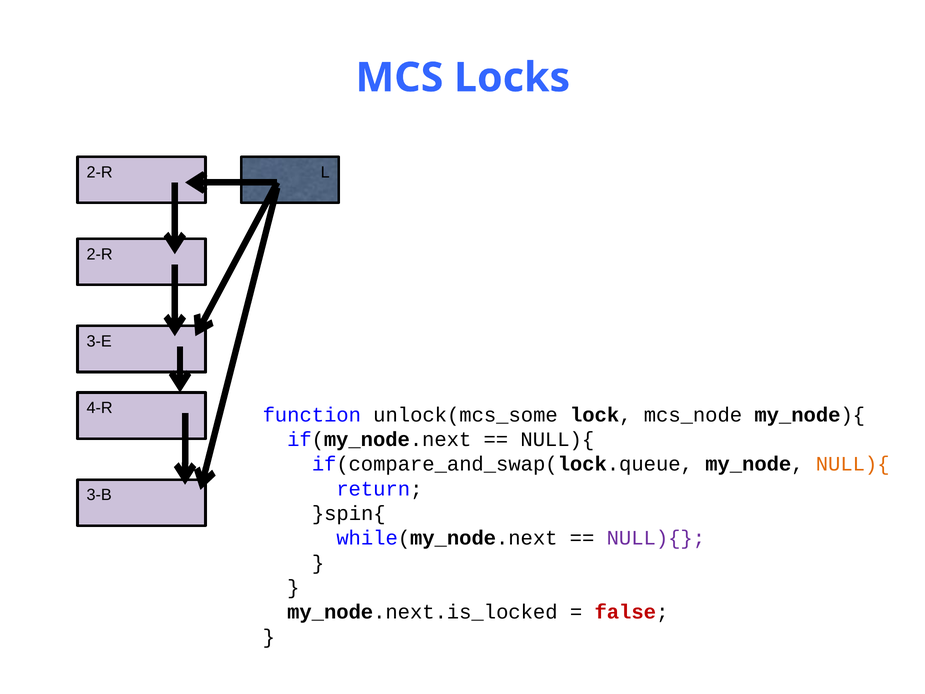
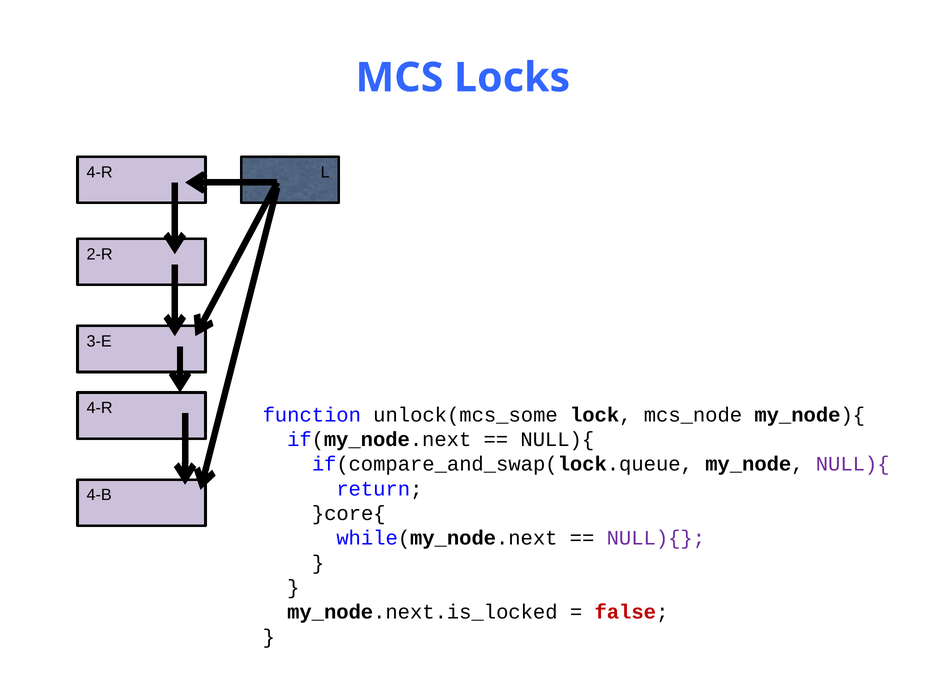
2-R at (100, 172): 2-R -> 4-R
NULL){ at (853, 464) colour: orange -> purple
3-B at (99, 495): 3-B -> 4-B
}spin{: }spin{ -> }core{
